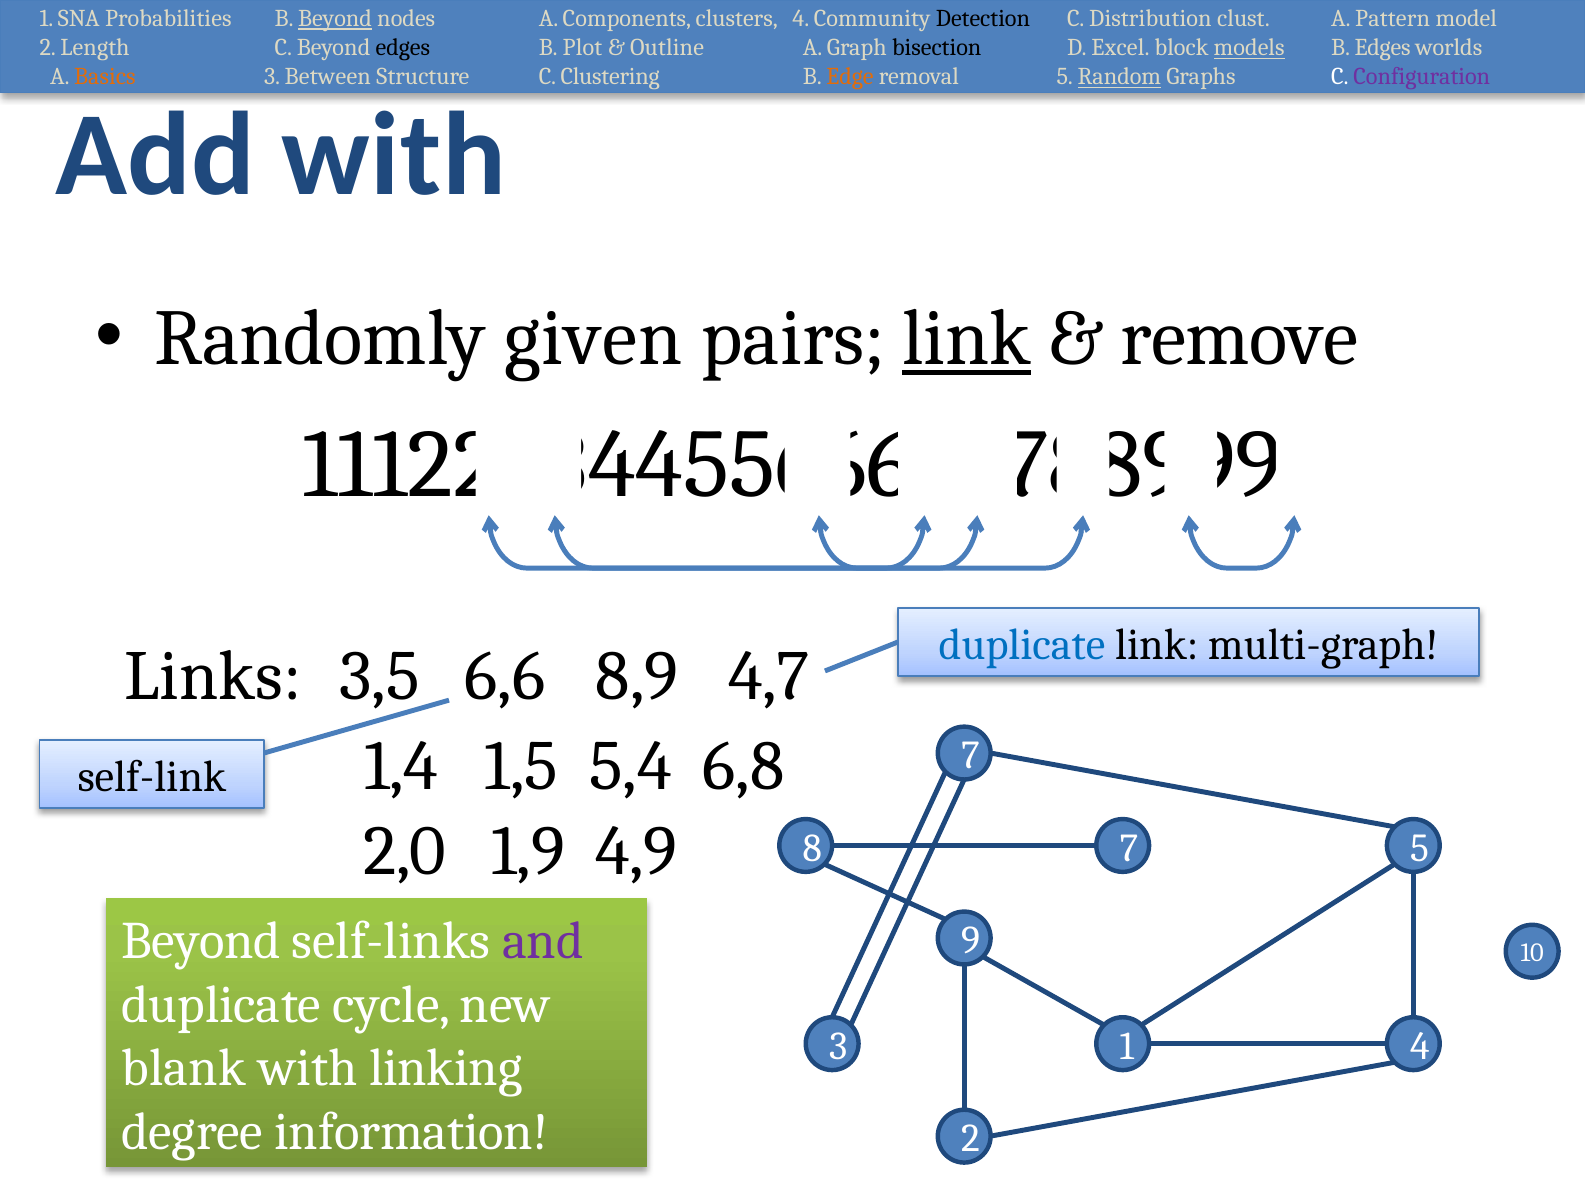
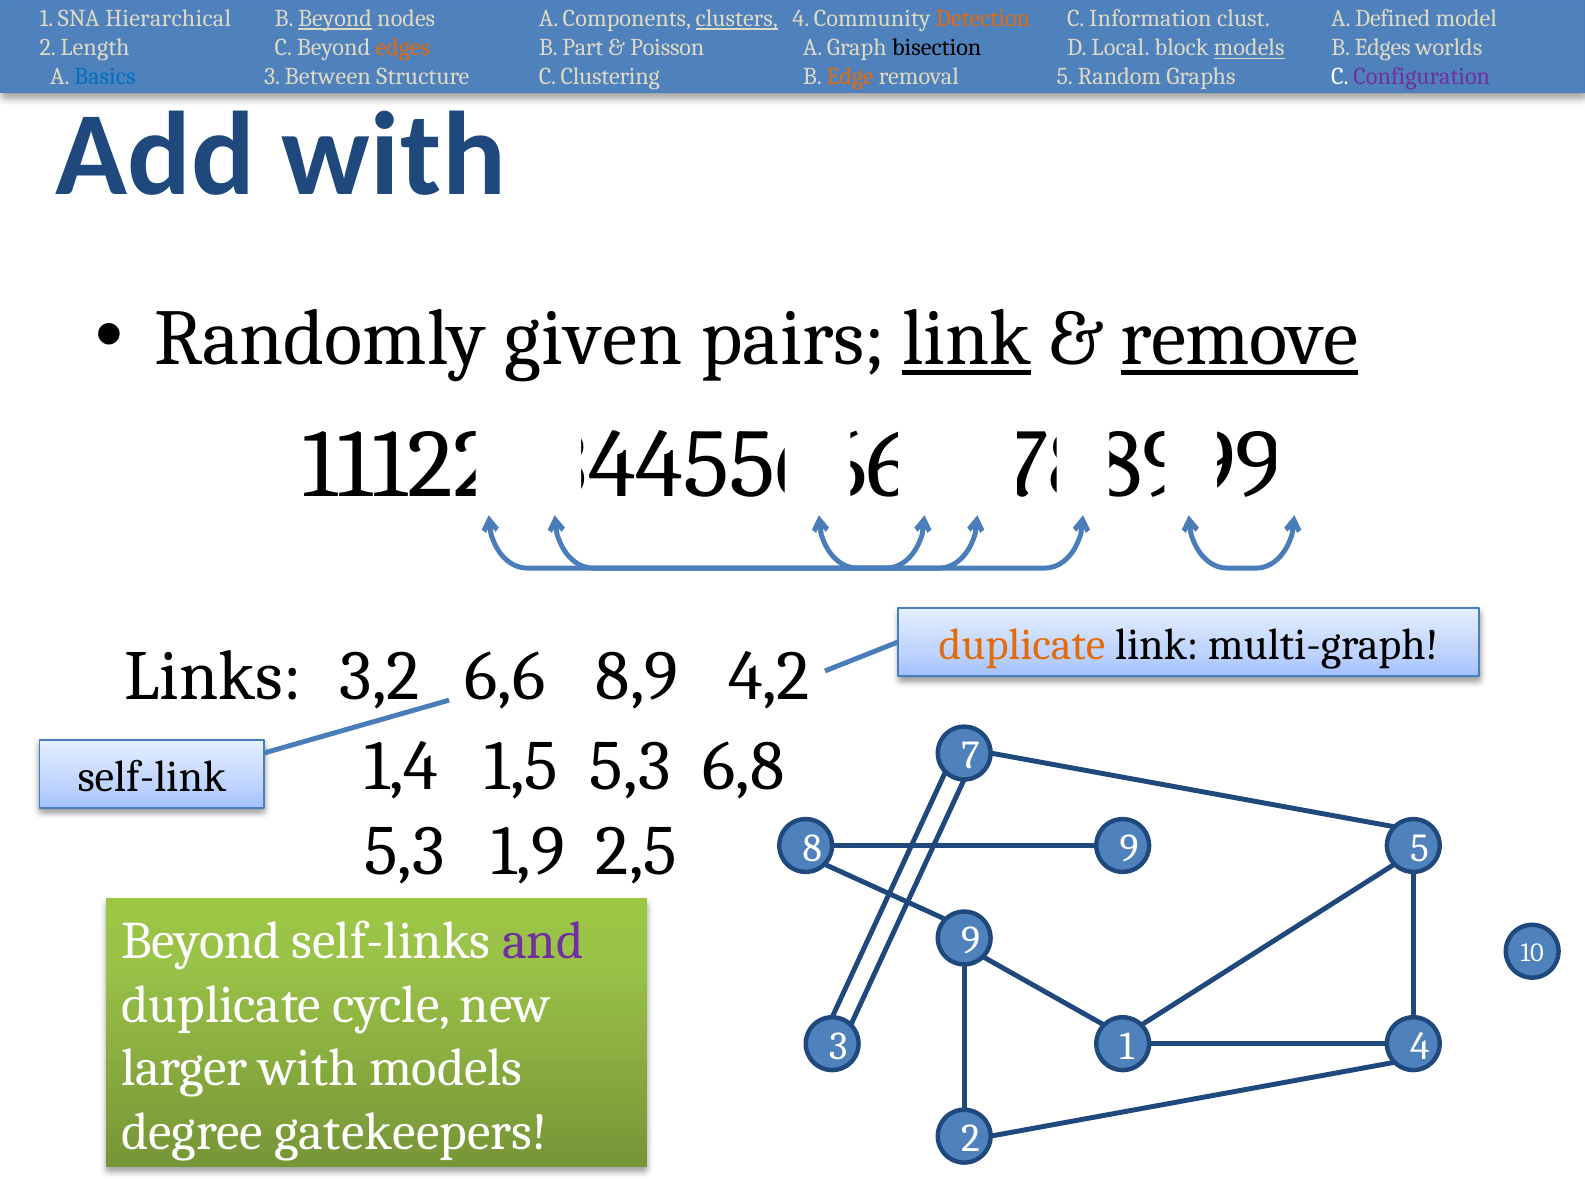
Probabilities: Probabilities -> Hierarchical
clusters underline: none -> present
Detection colour: black -> orange
Distribution: Distribution -> Information
Pattern: Pattern -> Defined
edges at (403, 48) colour: black -> orange
Plot: Plot -> Part
Outline: Outline -> Poisson
Excel: Excel -> Local
Basics colour: orange -> blue
Random underline: present -> none
remove underline: none -> present
duplicate at (1022, 645) colour: blue -> orange
3,5: 3,5 -> 3,2
4,7: 4,7 -> 4,2
1,5 5,4: 5,4 -> 5,3
2,0 at (405, 851): 2,0 -> 5,3
4,9: 4,9 -> 2,5
8 7: 7 -> 9
blank: blank -> larger
with linking: linking -> models
information: information -> gatekeepers
